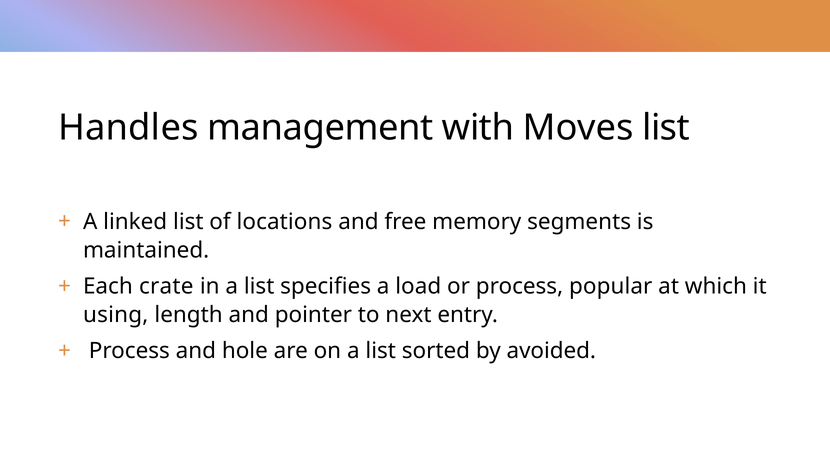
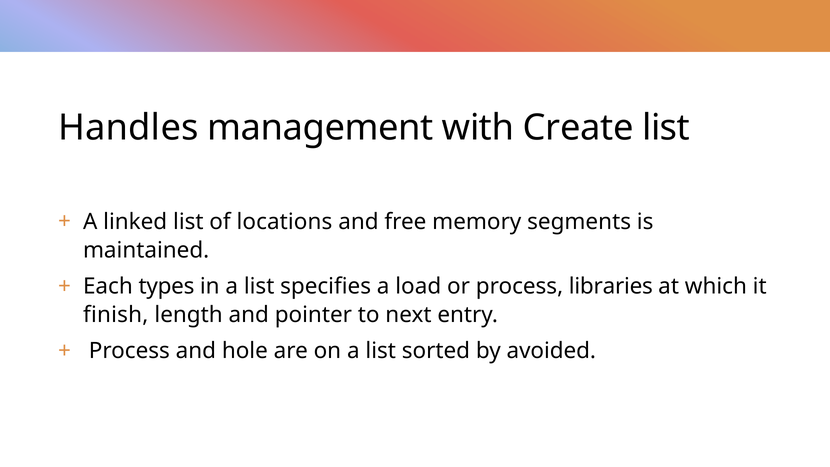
Moves: Moves -> Create
crate: crate -> types
popular: popular -> libraries
using: using -> finish
